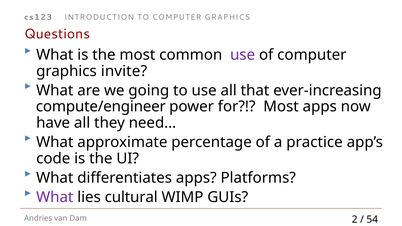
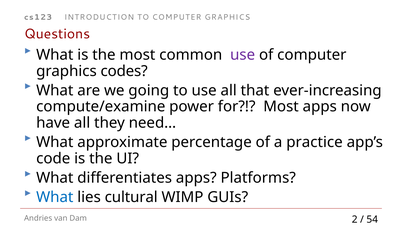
invite: invite -> codes
compute/engineer: compute/engineer -> compute/examine
What at (55, 197) colour: purple -> blue
